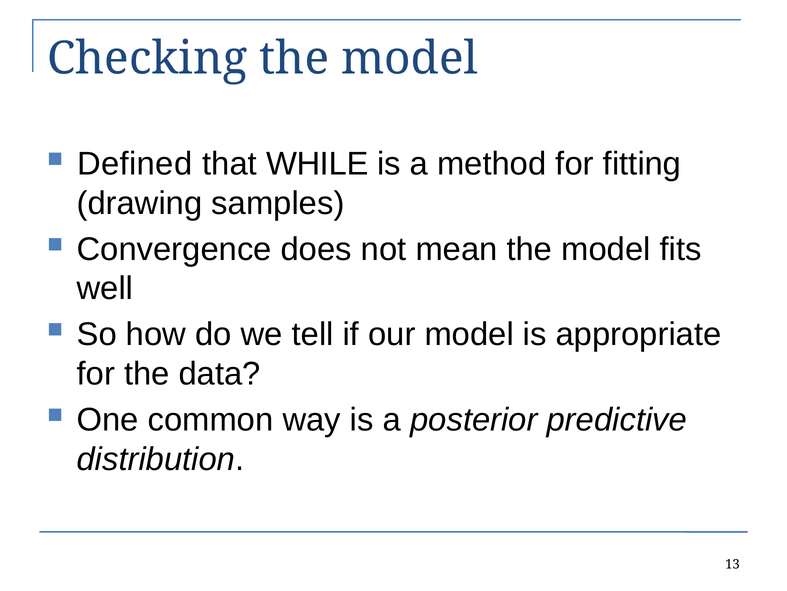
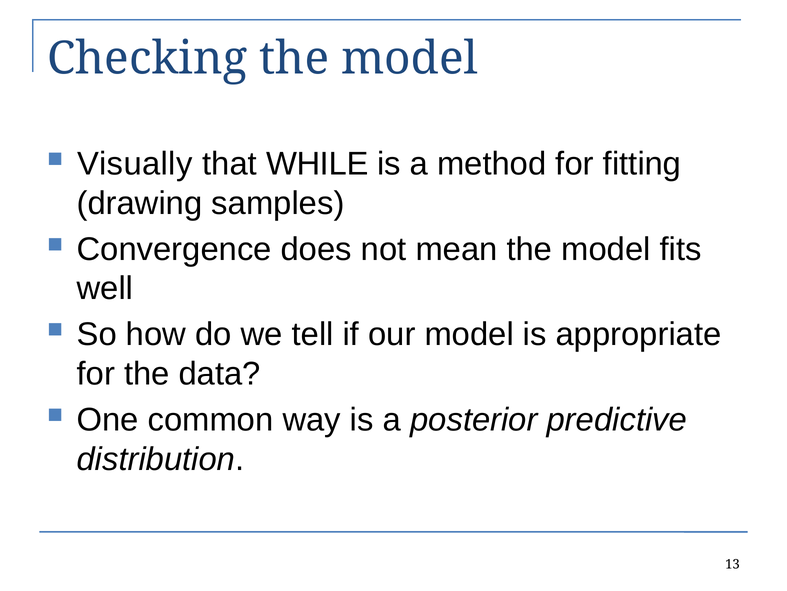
Defined: Defined -> Visually
